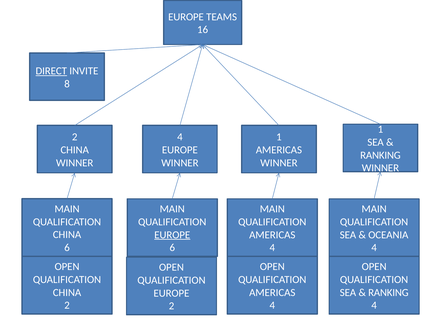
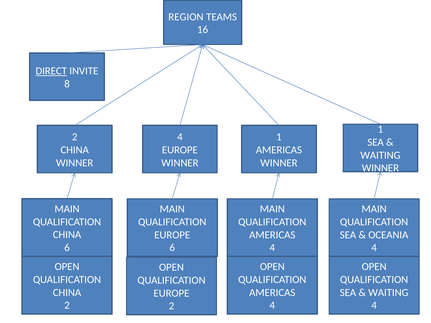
EUROPE at (186, 17): EUROPE -> REGION
RANKING at (380, 155): RANKING -> WAITING
EUROPE at (172, 235) underline: present -> none
RANKING at (388, 293): RANKING -> WAITING
